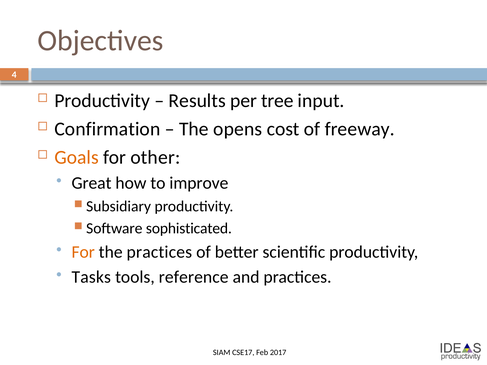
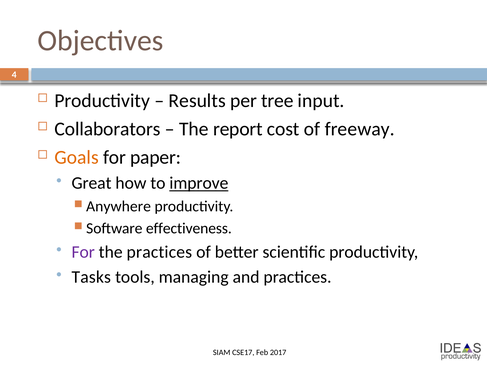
Confirmation: Confirmation -> Collaborators
opens: opens -> report
other: other -> paper
improve underline: none -> present
Subsidiary: Subsidiary -> Anywhere
sophisticated: sophisticated -> effectiveness
For at (83, 252) colour: orange -> purple
reference: reference -> managing
